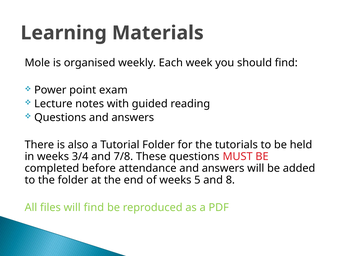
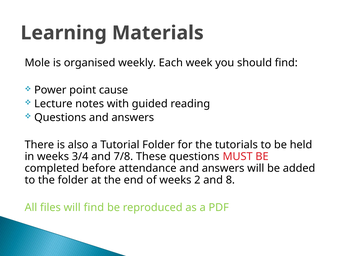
exam: exam -> cause
5: 5 -> 2
